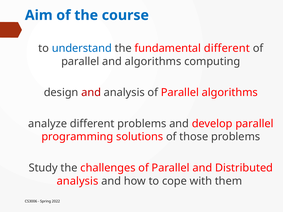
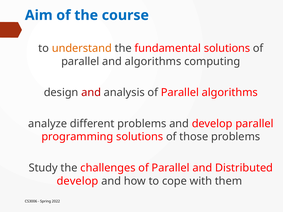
understand colour: blue -> orange
fundamental different: different -> solutions
analysis at (78, 181): analysis -> develop
